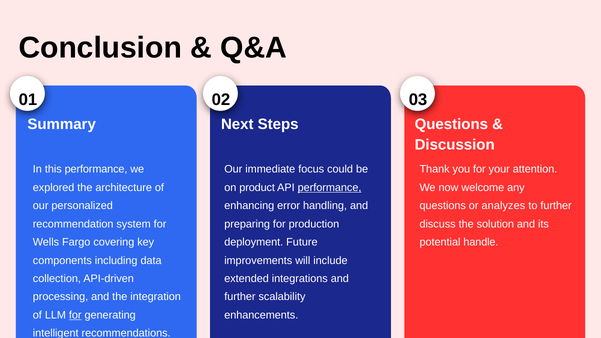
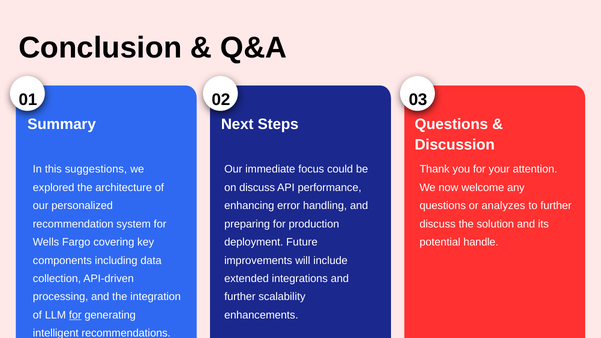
this performance: performance -> suggestions
on product: product -> discuss
performance at (330, 188) underline: present -> none
